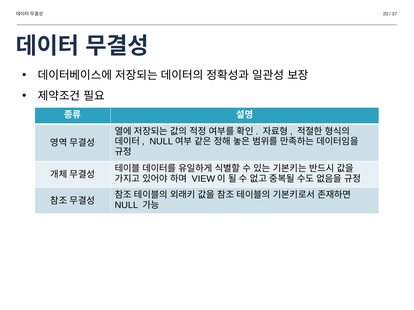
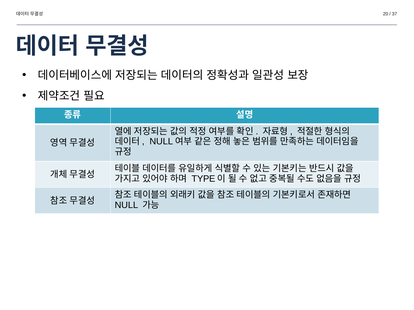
VIEW: VIEW -> TYPE
